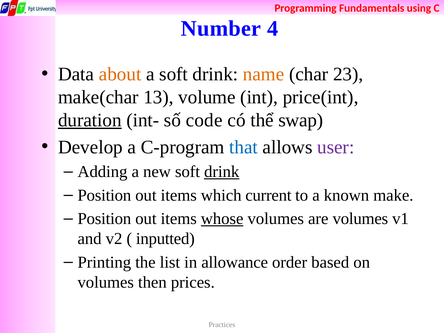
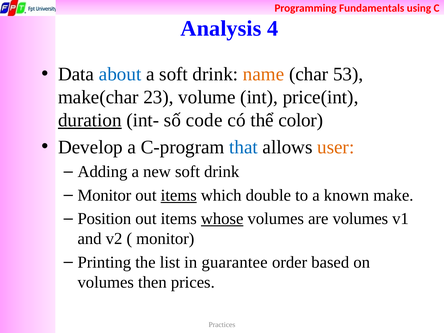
Number: Number -> Analysis
about colour: orange -> blue
23: 23 -> 53
13: 13 -> 23
swap: swap -> color
user colour: purple -> orange
drink at (222, 172) underline: present -> none
Position at (104, 195): Position -> Monitor
items at (179, 195) underline: none -> present
current: current -> double
inputted at (165, 239): inputted -> monitor
allowance: allowance -> guarantee
